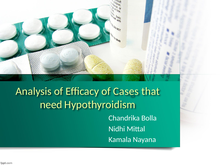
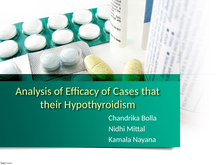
need: need -> their
